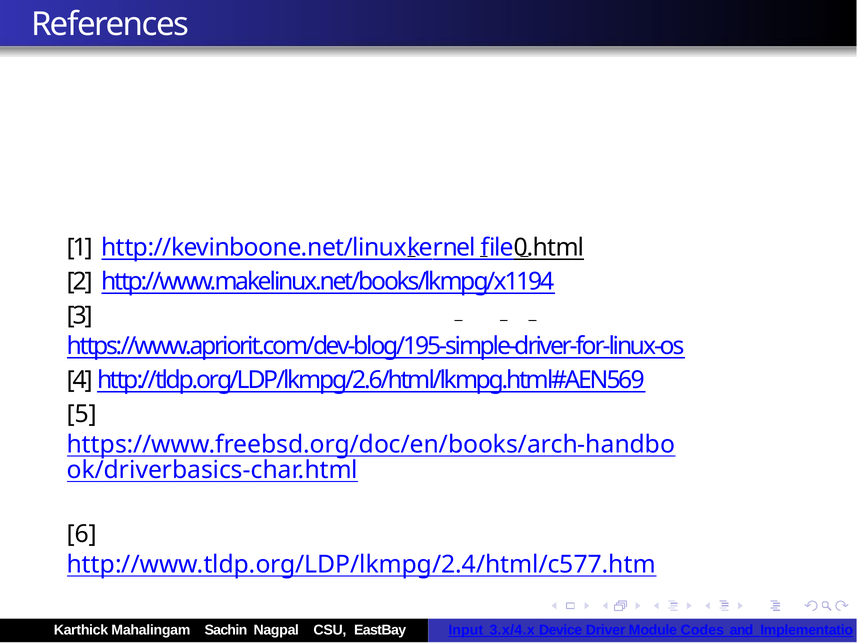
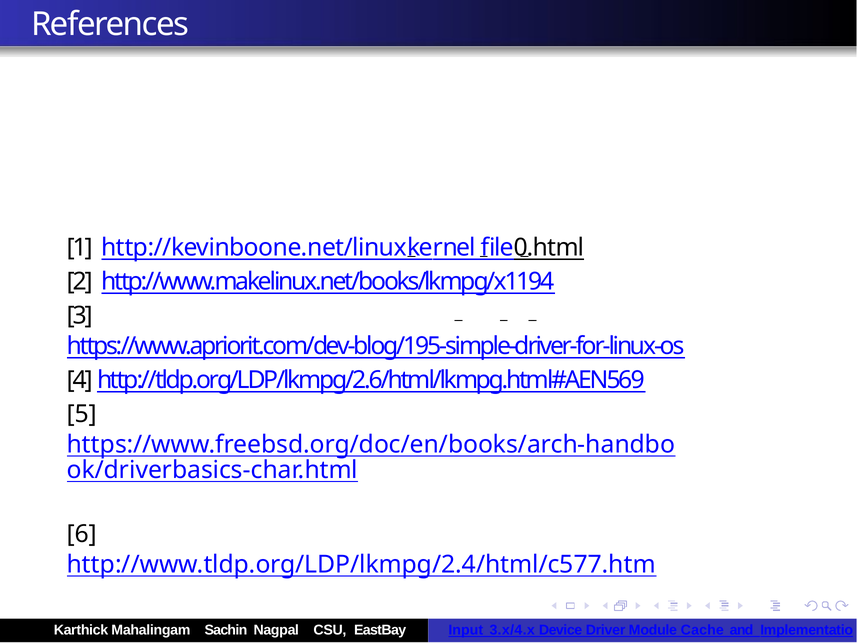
Codes: Codes -> Cache
